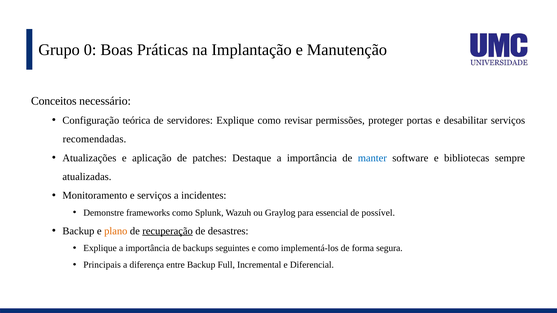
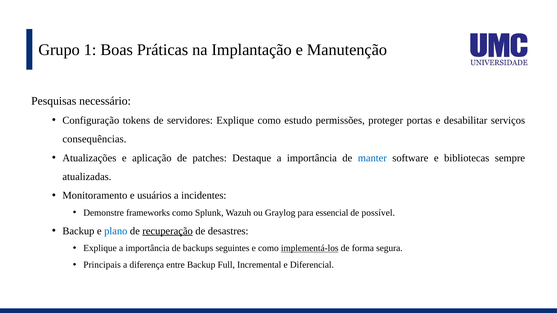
0: 0 -> 1
Conceitos: Conceitos -> Pesquisas
teórica: teórica -> tokens
revisar: revisar -> estudo
recomendadas: recomendadas -> consequências
e serviços: serviços -> usuários
plano colour: orange -> blue
implementá-los underline: none -> present
